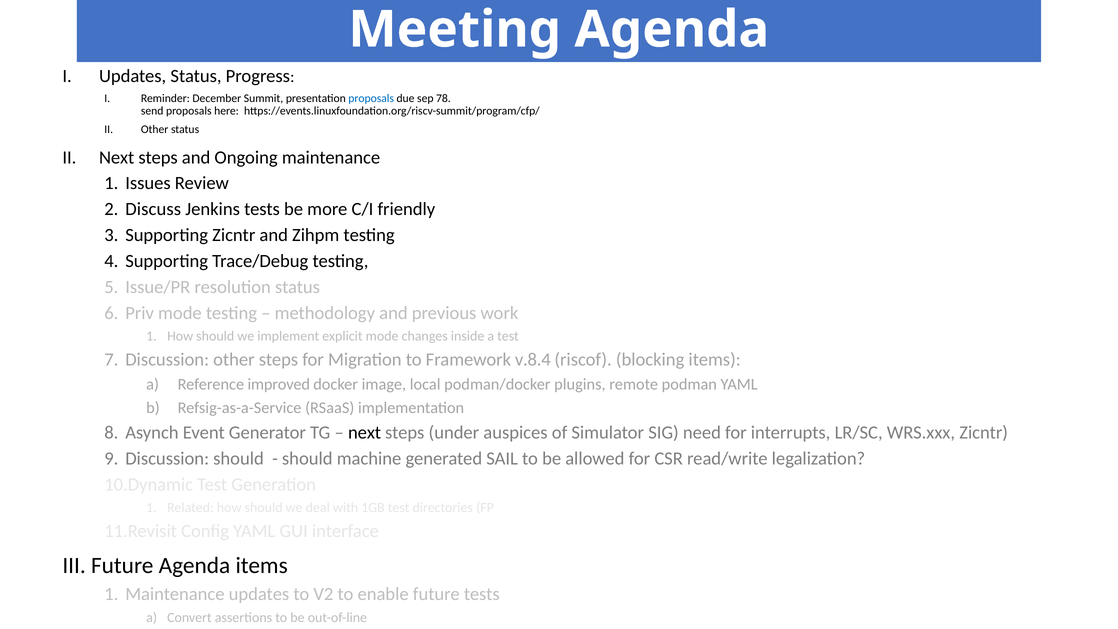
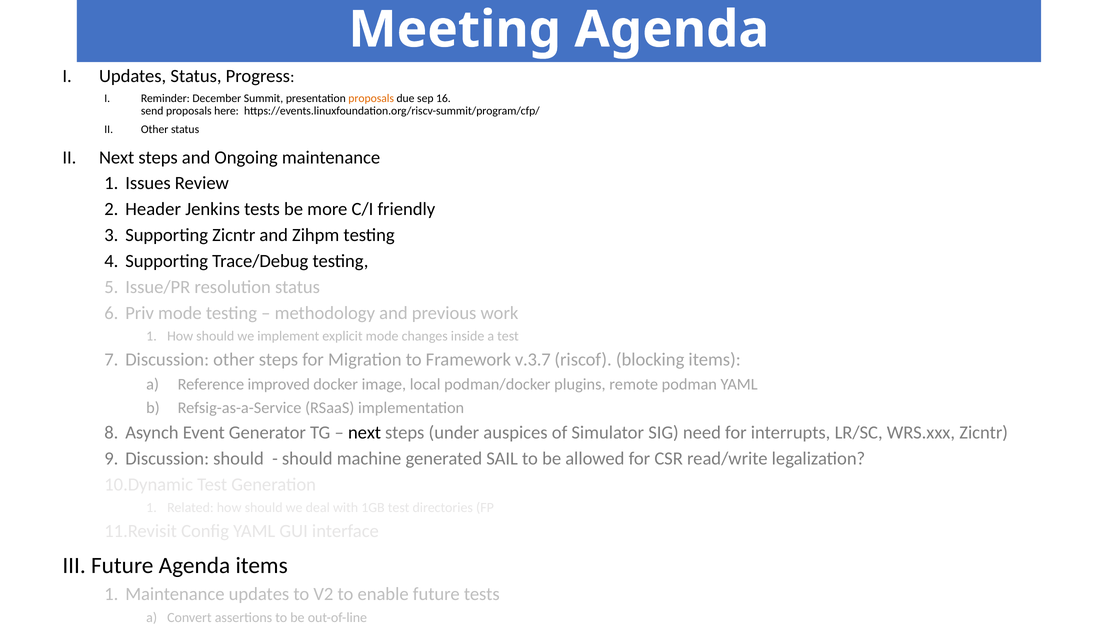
proposals at (371, 98) colour: blue -> orange
78: 78 -> 16
Discuss: Discuss -> Header
v.8.4: v.8.4 -> v.3.7
